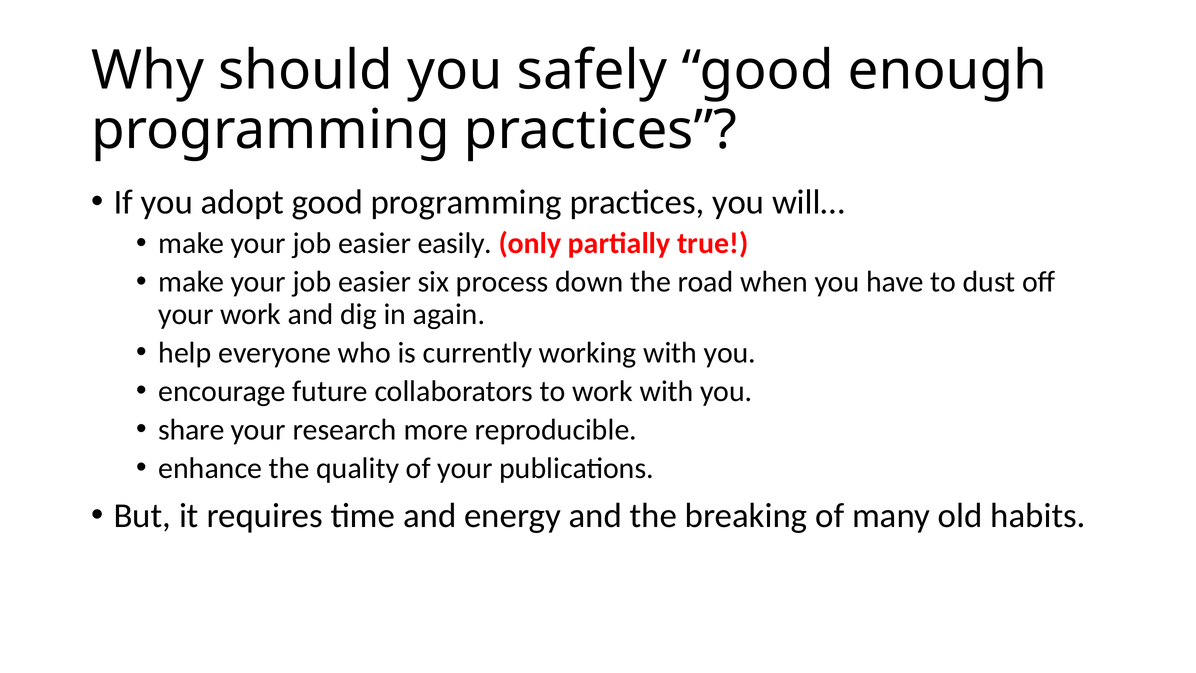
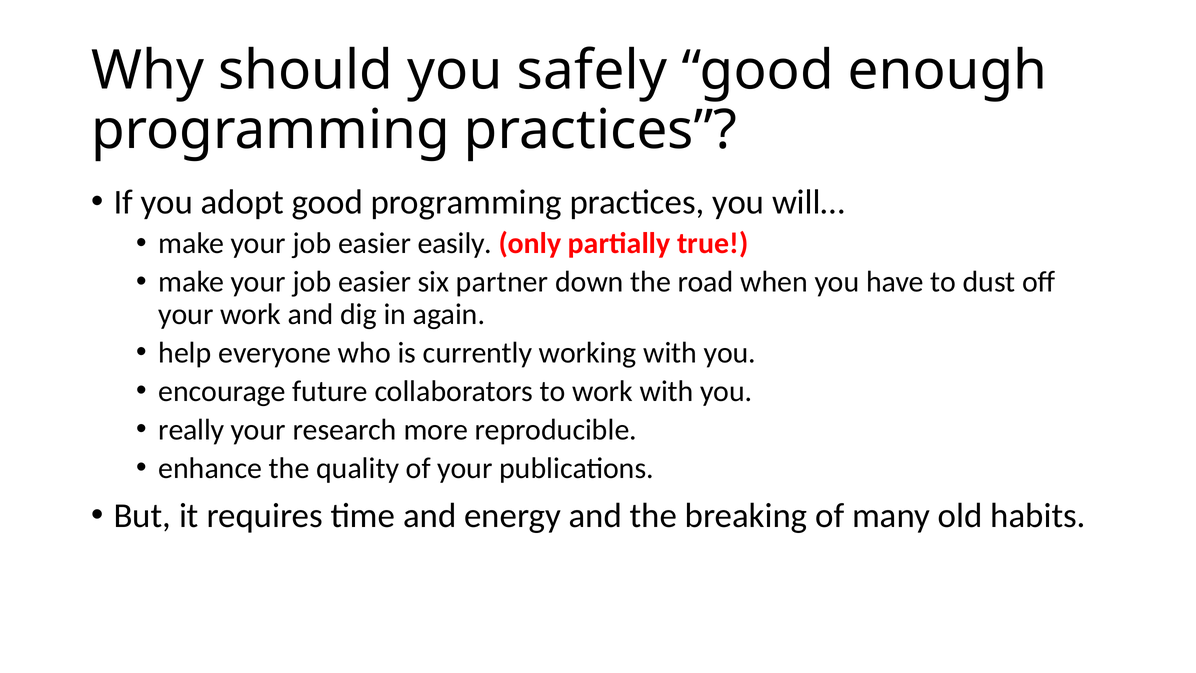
process: process -> partner
share: share -> really
